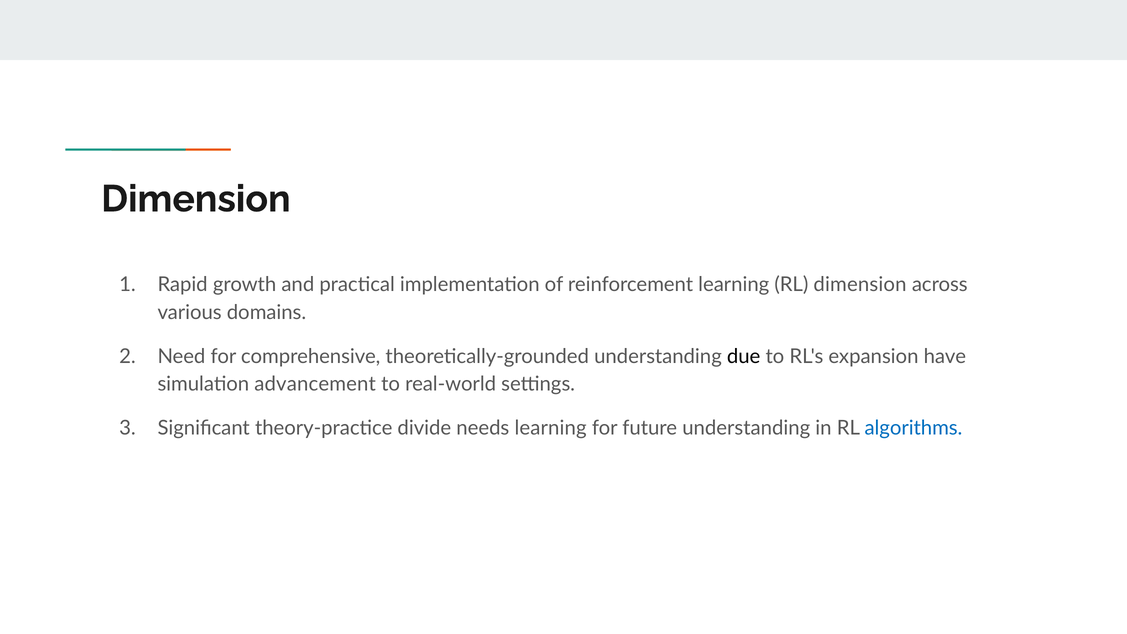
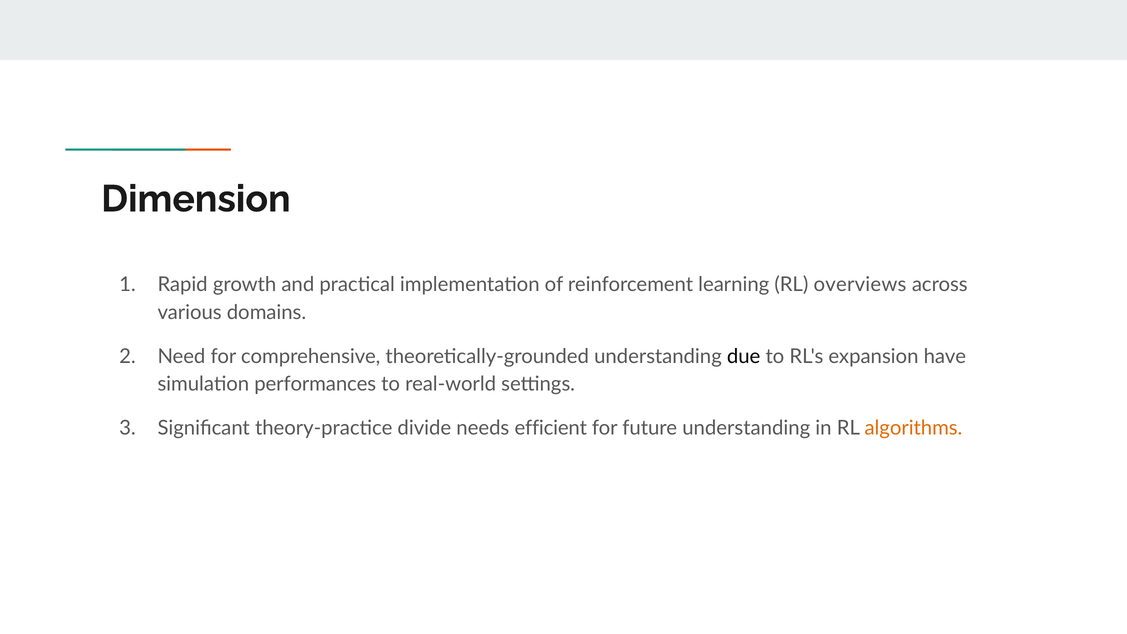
RL dimension: dimension -> overviews
advancement: advancement -> performances
needs learning: learning -> efficient
algorithms colour: blue -> orange
